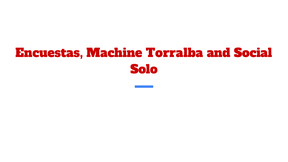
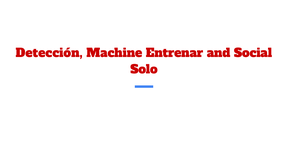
Encuestas: Encuestas -> Detección
Torralba: Torralba -> Entrenar
